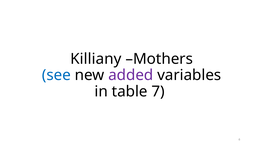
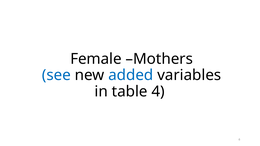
Killiany: Killiany -> Female
added colour: purple -> blue
7: 7 -> 4
